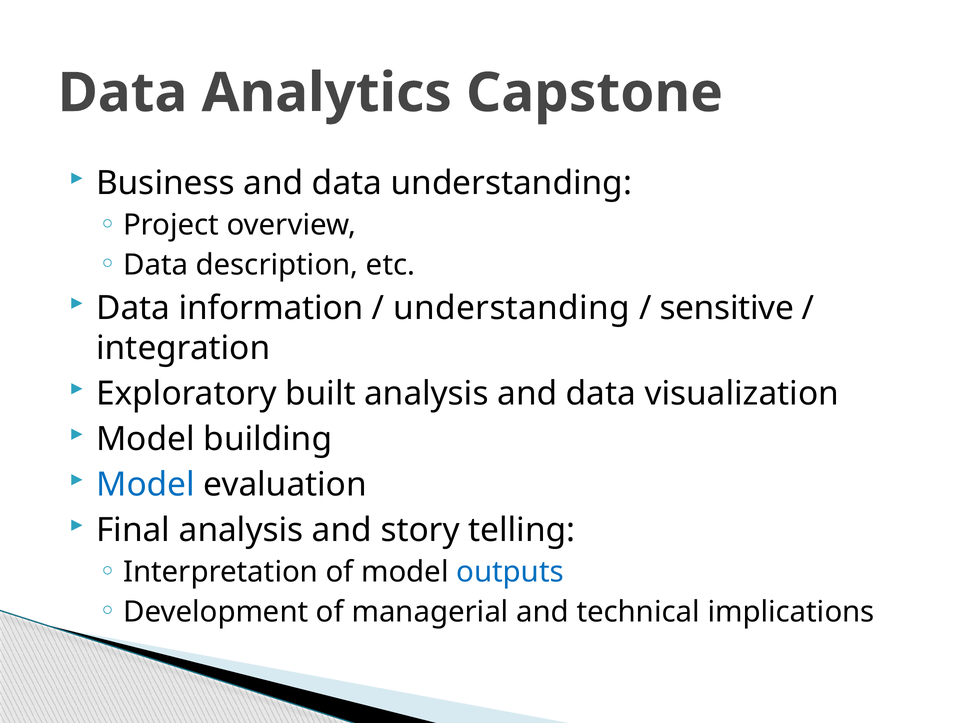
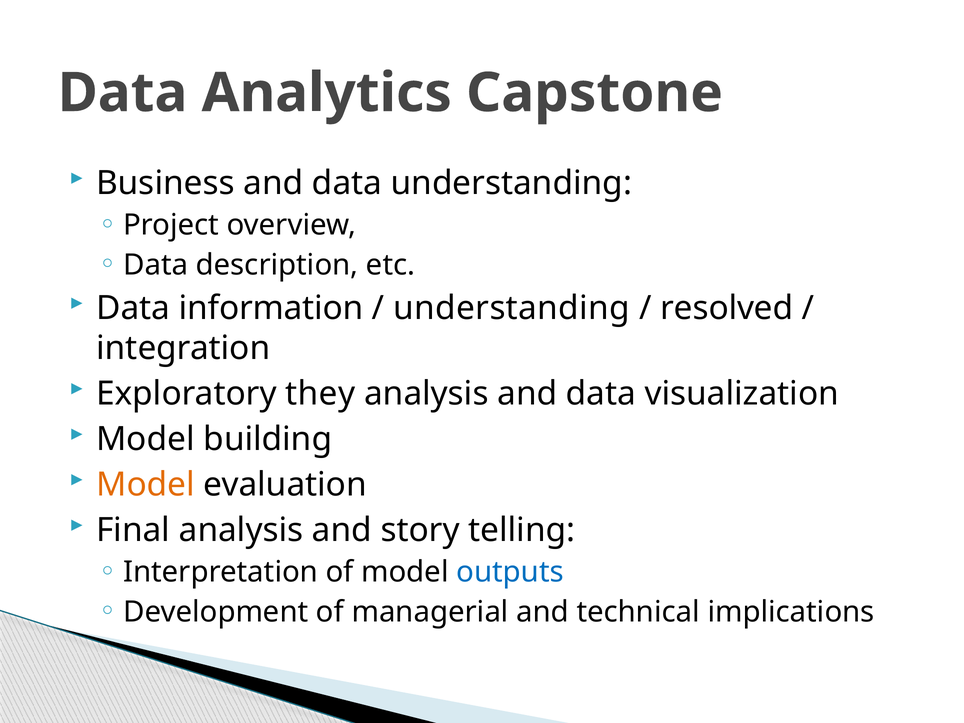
sensitive: sensitive -> resolved
built: built -> they
Model at (146, 485) colour: blue -> orange
